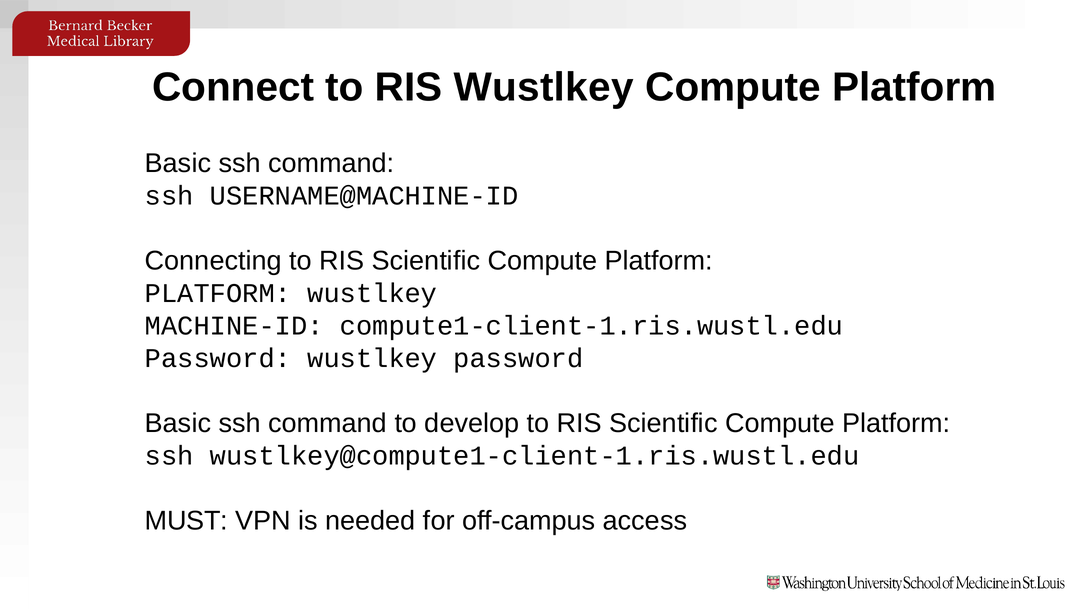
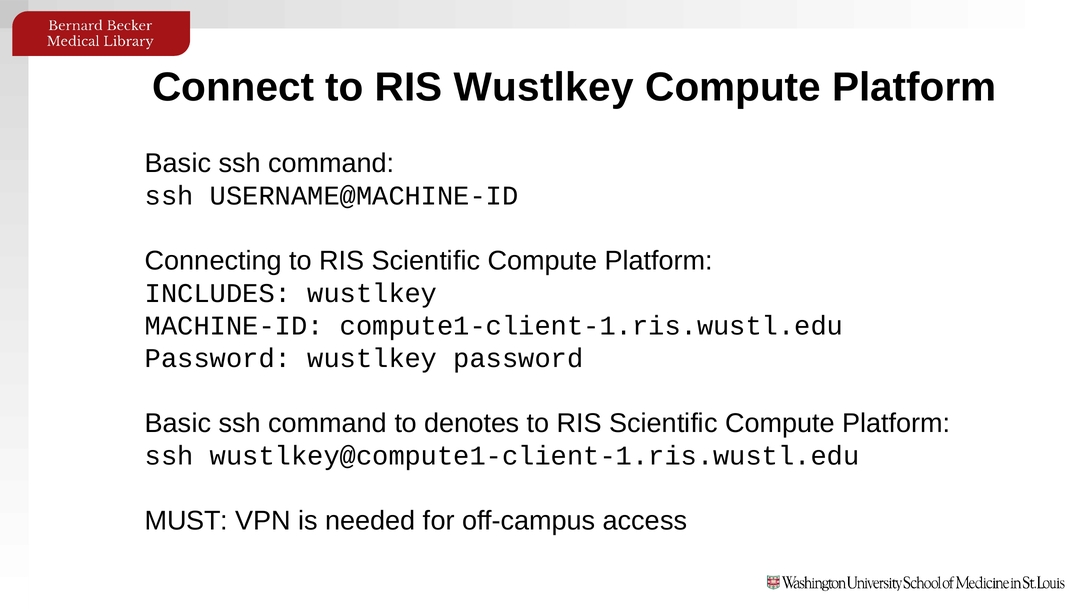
PLATFORM at (218, 293): PLATFORM -> INCLUDES
develop: develop -> denotes
